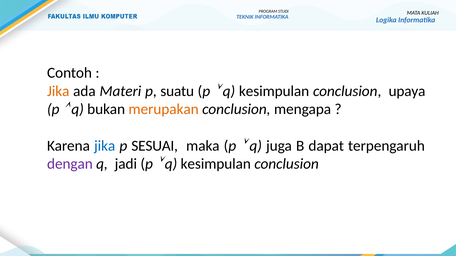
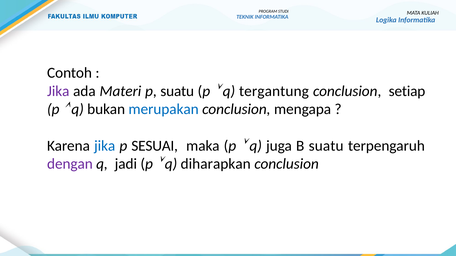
Jika at (58, 91) colour: orange -> purple
kesimpulan at (274, 91): kesimpulan -> tergantung
upaya: upaya -> setiap
merupakan colour: orange -> blue
B dapat: dapat -> suatu
kesimpulan at (216, 164): kesimpulan -> diharapkan
